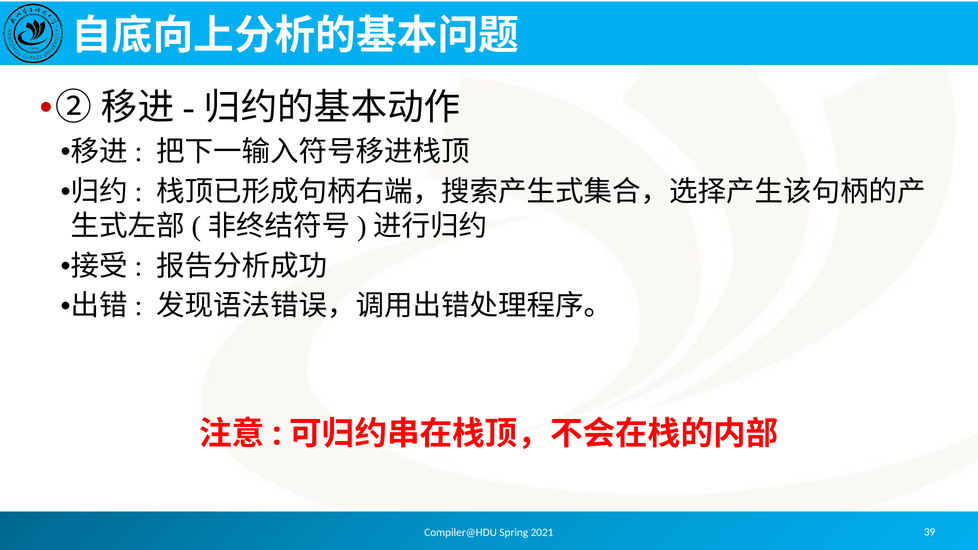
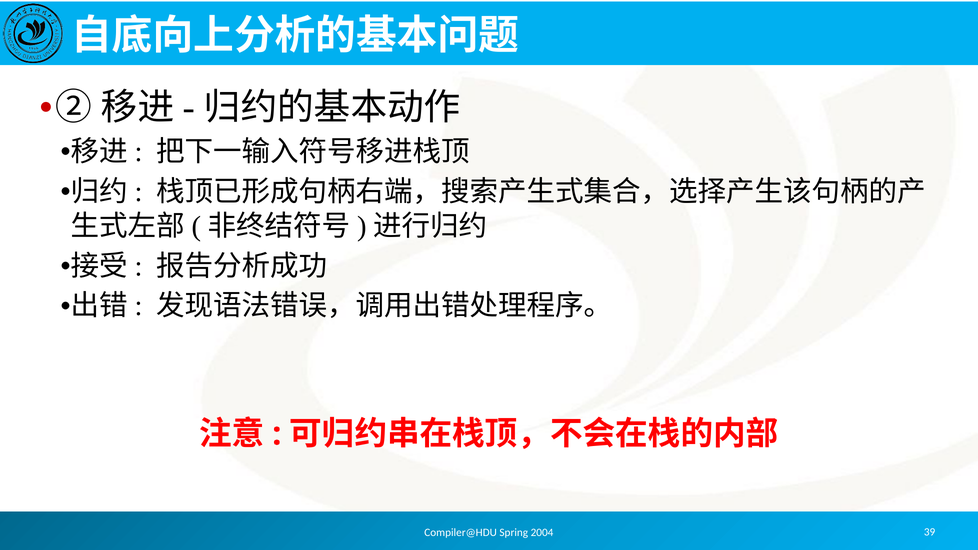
2021: 2021 -> 2004
